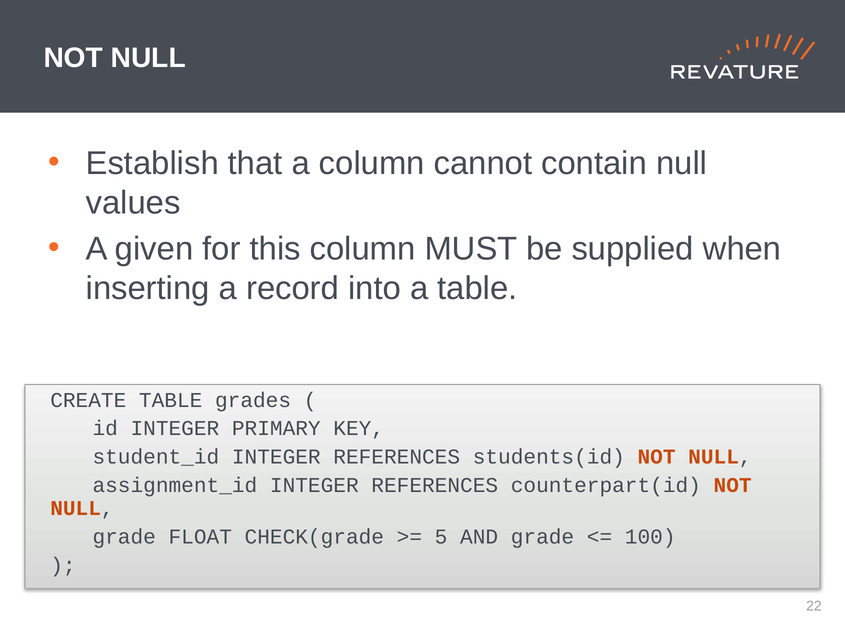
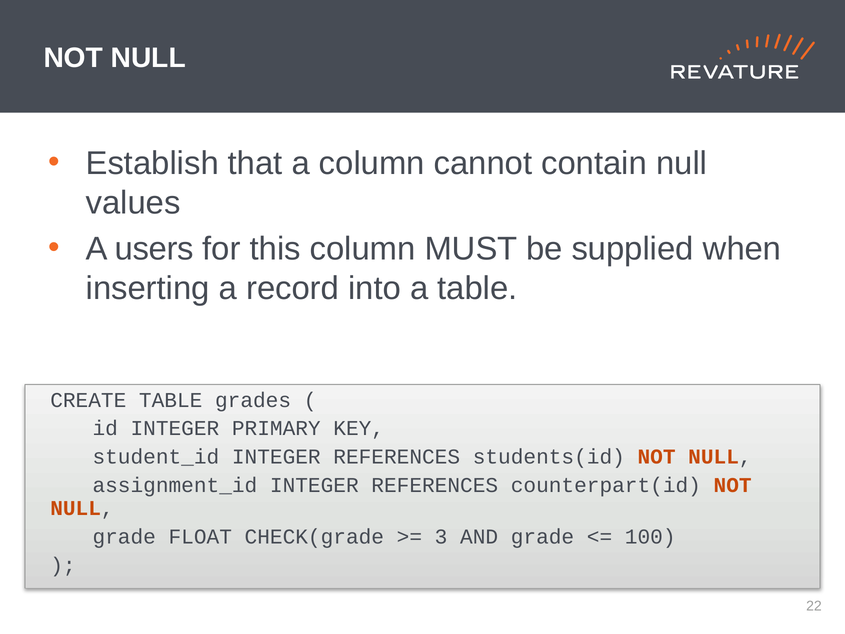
given: given -> users
5: 5 -> 3
